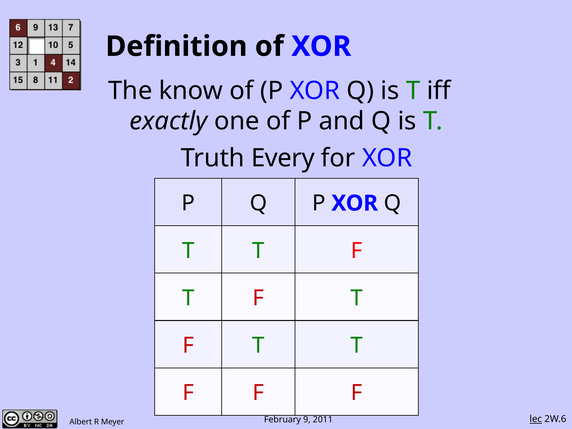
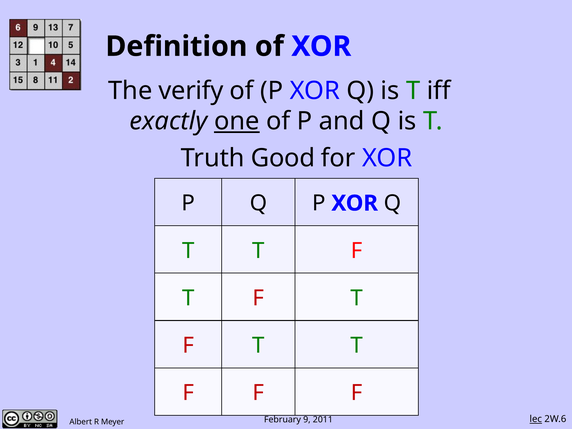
know: know -> verify
one underline: none -> present
Every: Every -> Good
